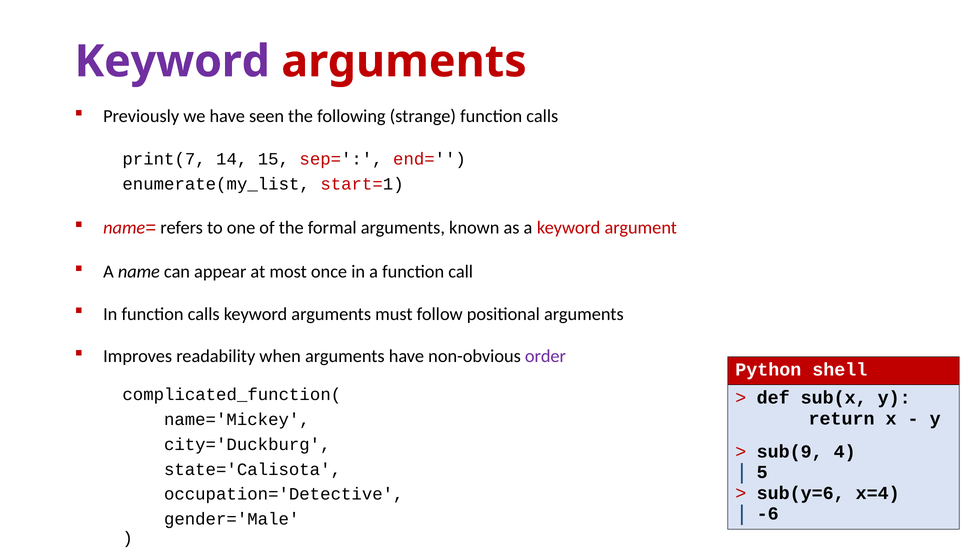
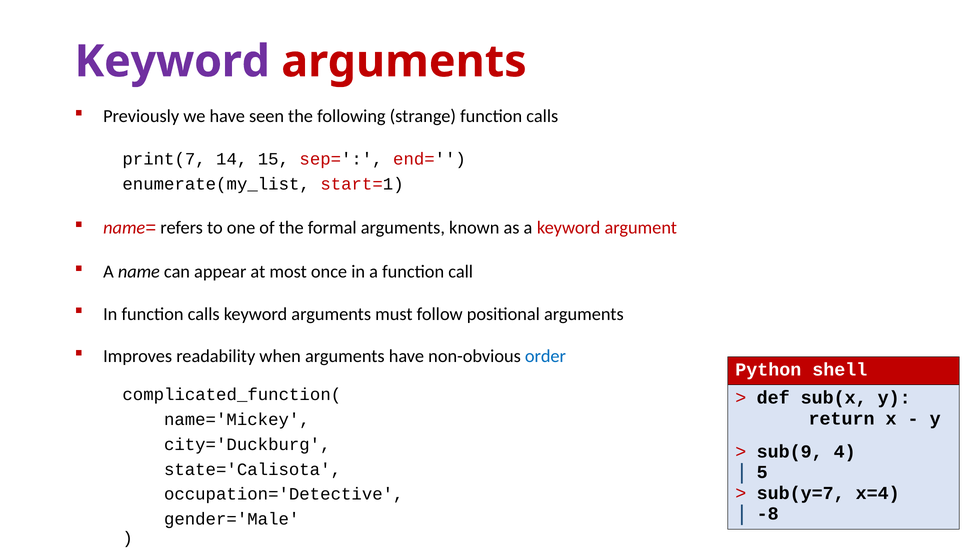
order colour: purple -> blue
sub(y=6: sub(y=6 -> sub(y=7
-6: -6 -> -8
